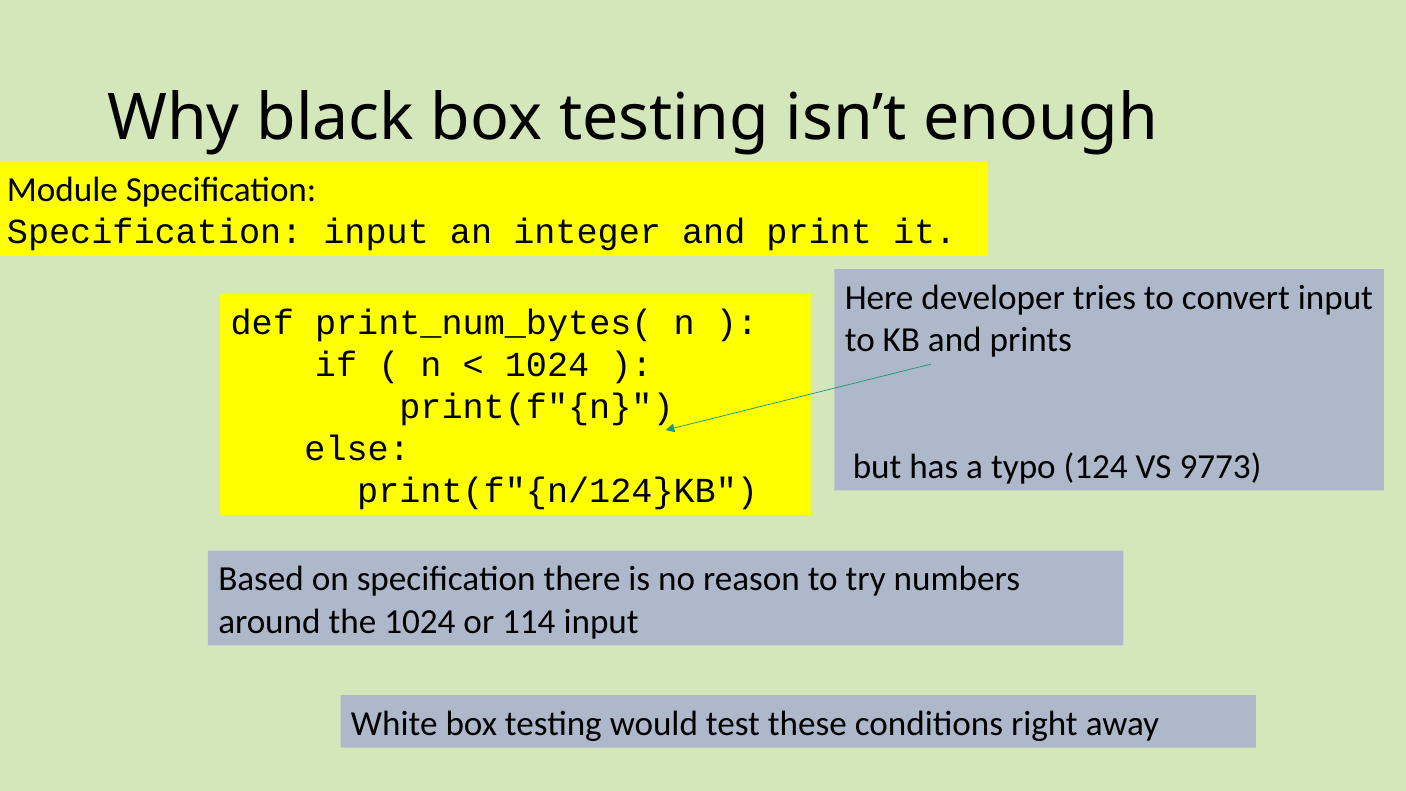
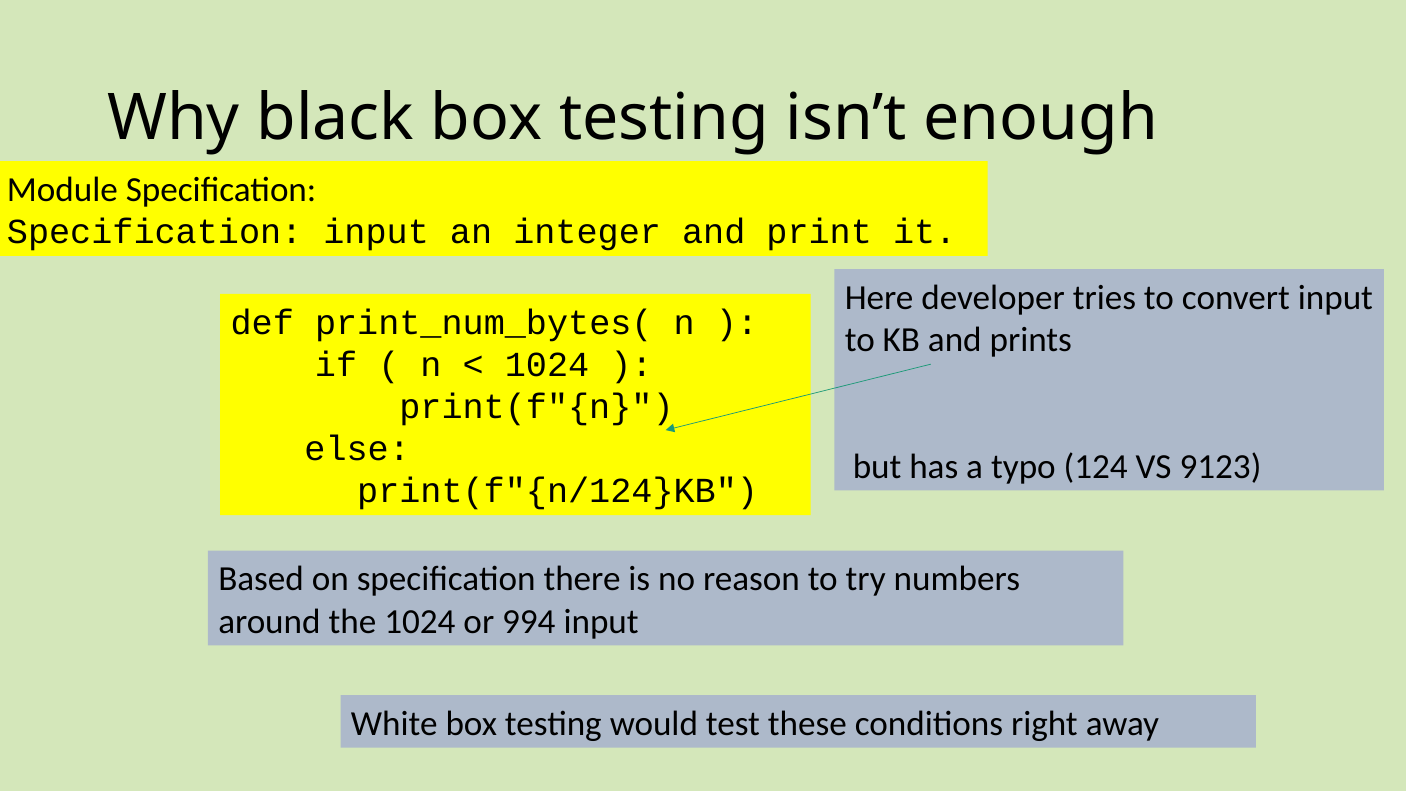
9773: 9773 -> 9123
114: 114 -> 994
